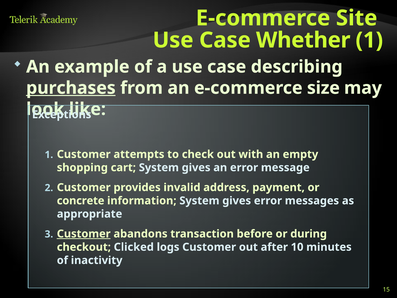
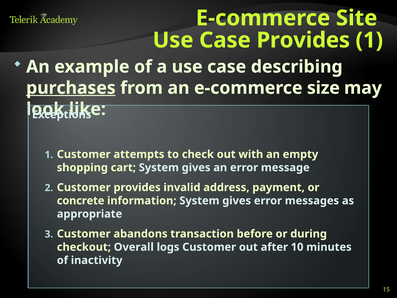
Case Whether: Whether -> Provides
Customer at (84, 234) underline: present -> none
Clicked: Clicked -> Overall
